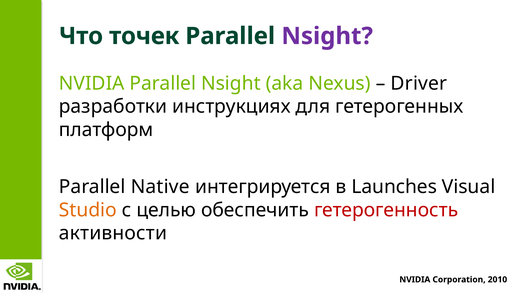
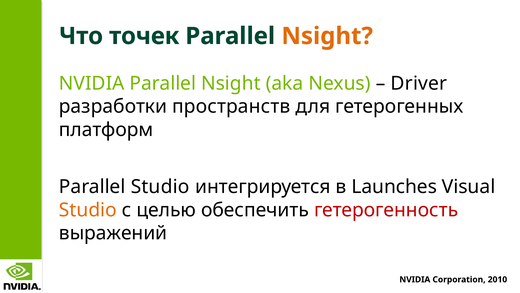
Nsight at (327, 36) colour: purple -> orange
инструкциях: инструкциях -> пространств
Parallel Native: Native -> Studio
активности: активности -> выражений
